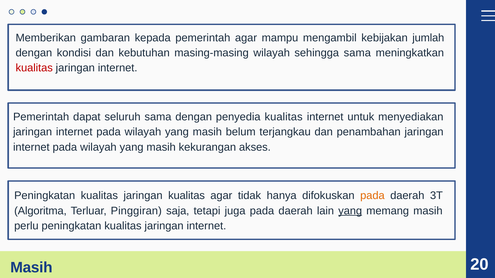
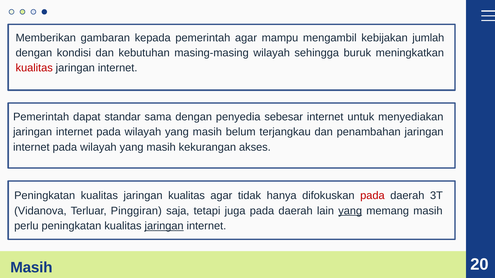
sehingga sama: sama -> buruk
seluruh: seluruh -> standar
penyedia kualitas: kualitas -> sebesar
pada at (372, 196) colour: orange -> red
Algoritma: Algoritma -> Vidanova
jaringan at (164, 226) underline: none -> present
